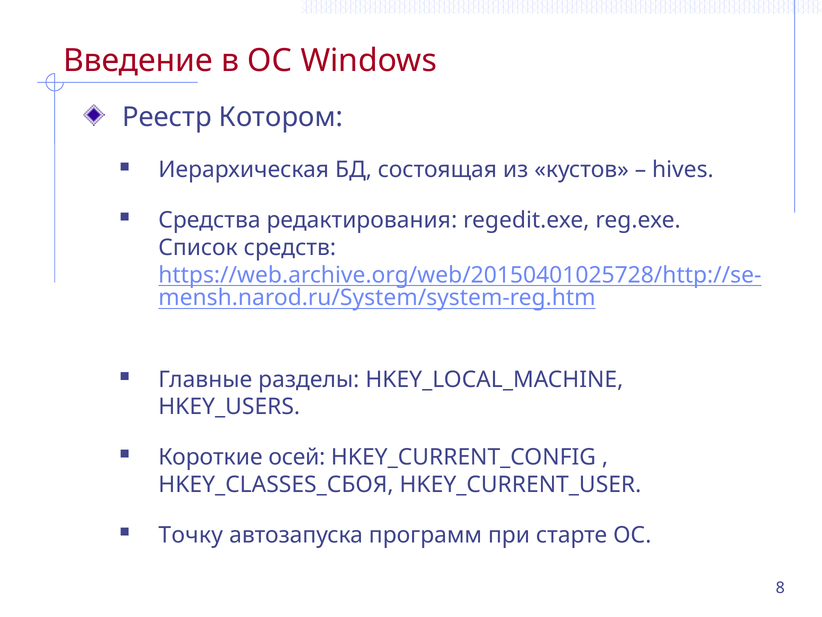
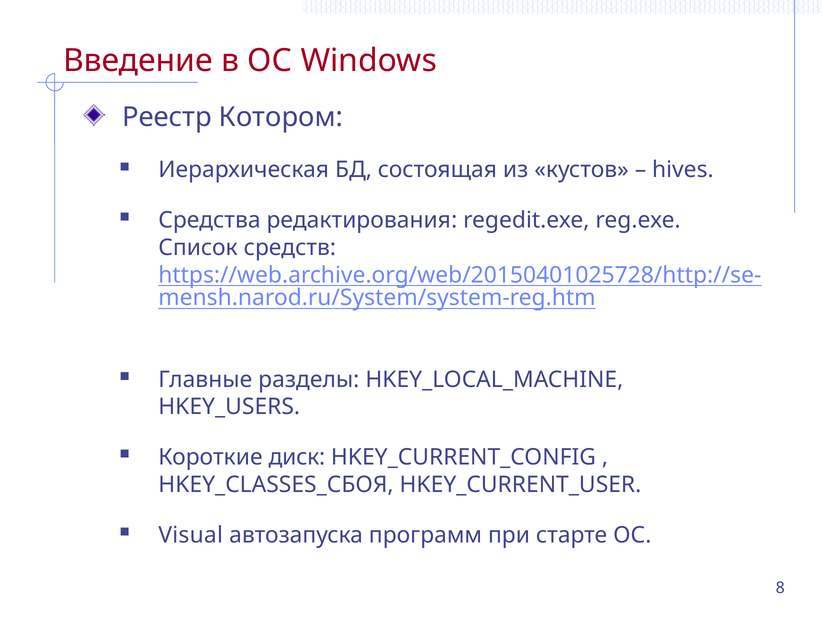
осей: осей -> диск
Точку: Точку -> Visual
